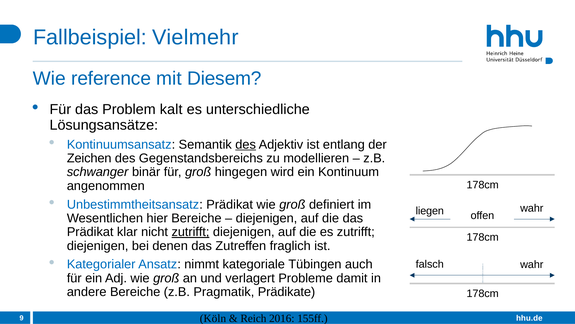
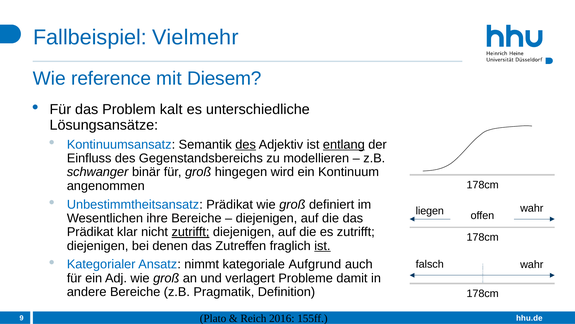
entlang underline: none -> present
Zeichen: Zeichen -> Einfluss
hier: hier -> ihre
ist at (322, 246) underline: none -> present
Tübingen: Tübingen -> Aufgrund
Prädikate: Prädikate -> Definition
Köln: Köln -> Plato
